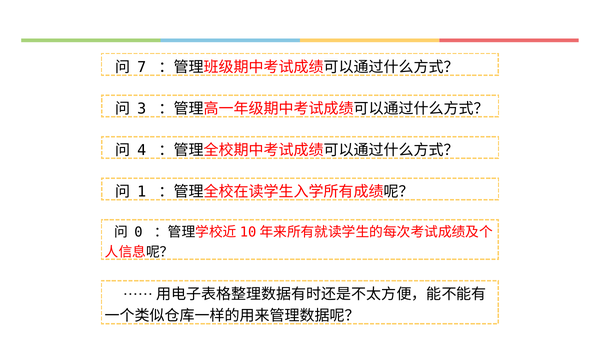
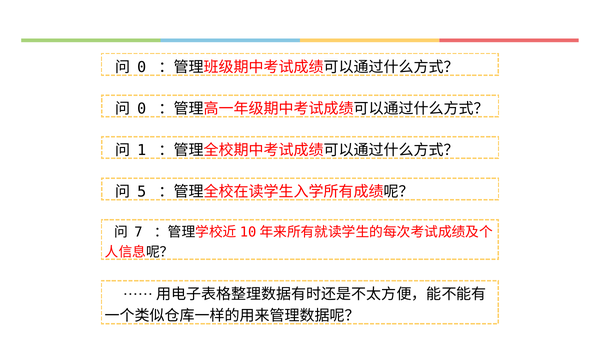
7 at (142, 67): 7 -> 0
3 at (142, 109): 3 -> 0
4: 4 -> 1
1: 1 -> 5
0: 0 -> 7
